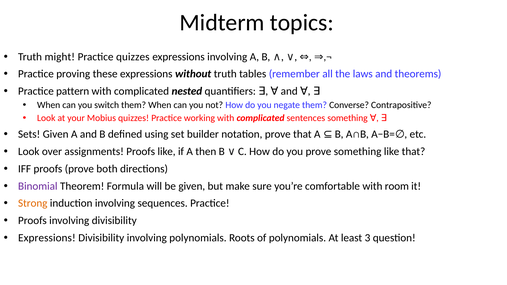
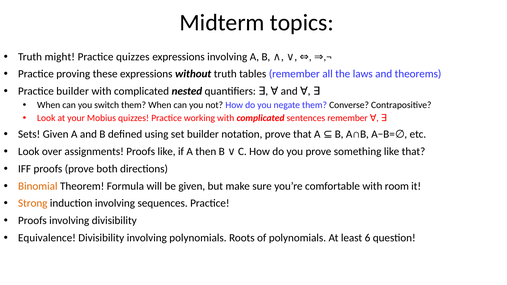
Practice pattern: pattern -> builder
sentences something: something -> remember
Binomial colour: purple -> orange
Expressions at (47, 238): Expressions -> Equivalence
3: 3 -> 6
